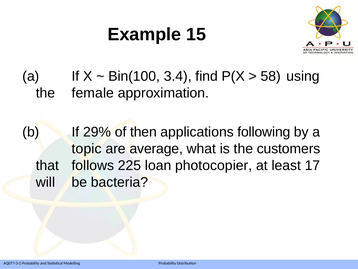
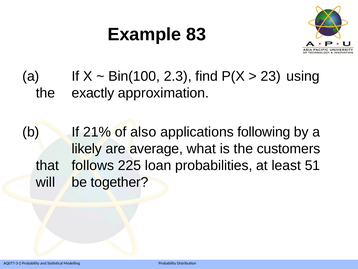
15: 15 -> 83
3.4: 3.4 -> 2.3
58: 58 -> 23
female: female -> exactly
29%: 29% -> 21%
then: then -> also
topic: topic -> likely
photocopier: photocopier -> probabilities
17: 17 -> 51
bacteria: bacteria -> together
